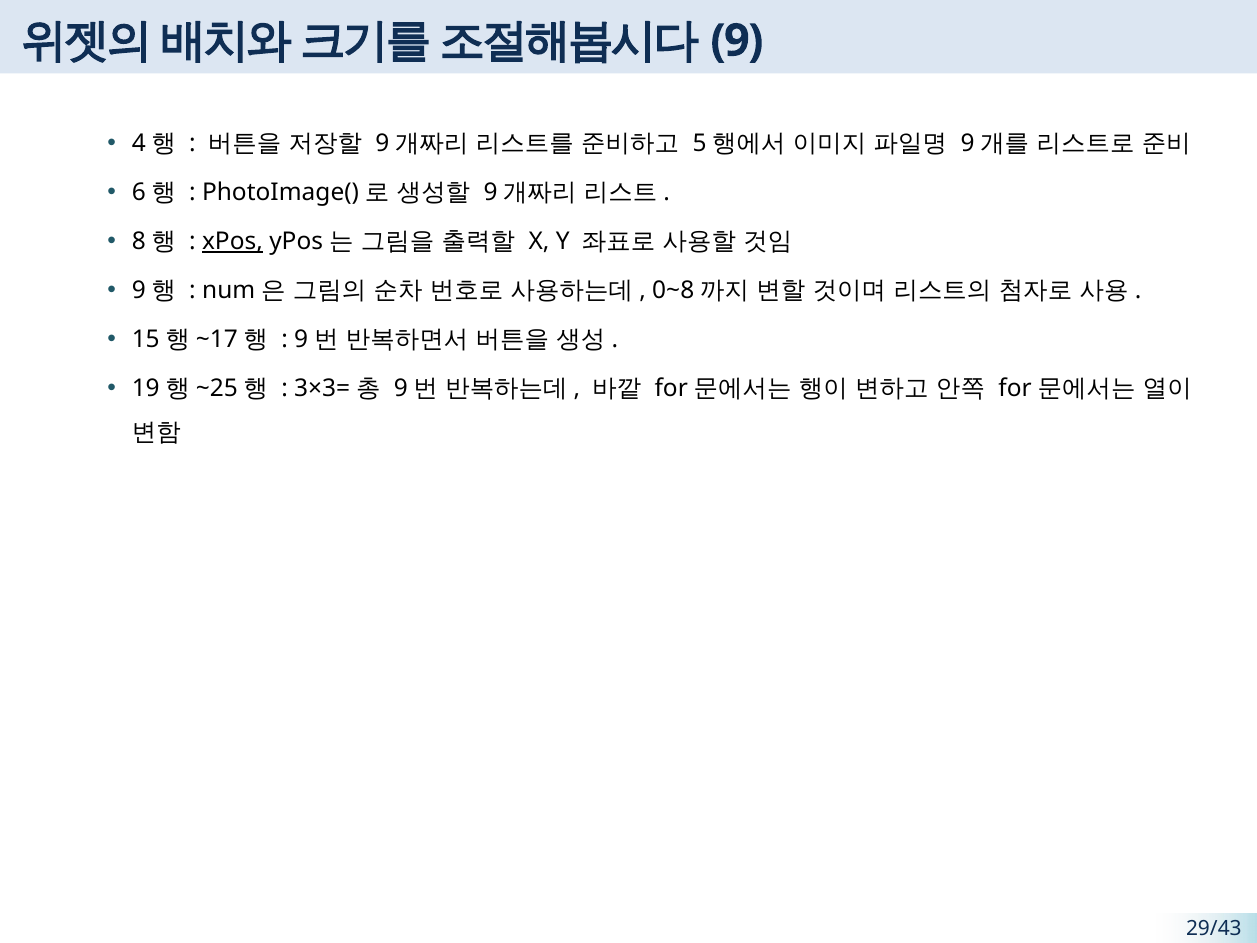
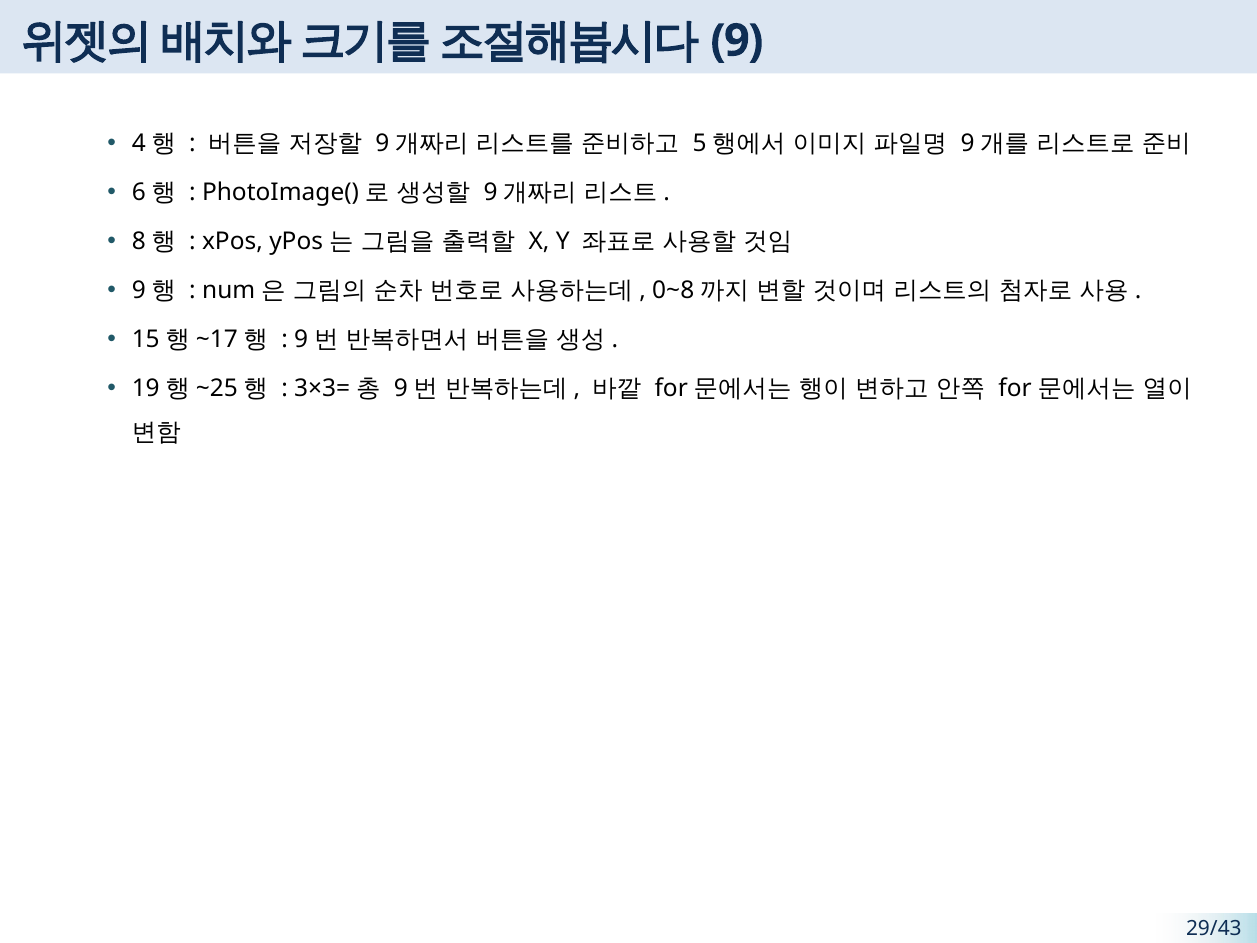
xPos underline: present -> none
